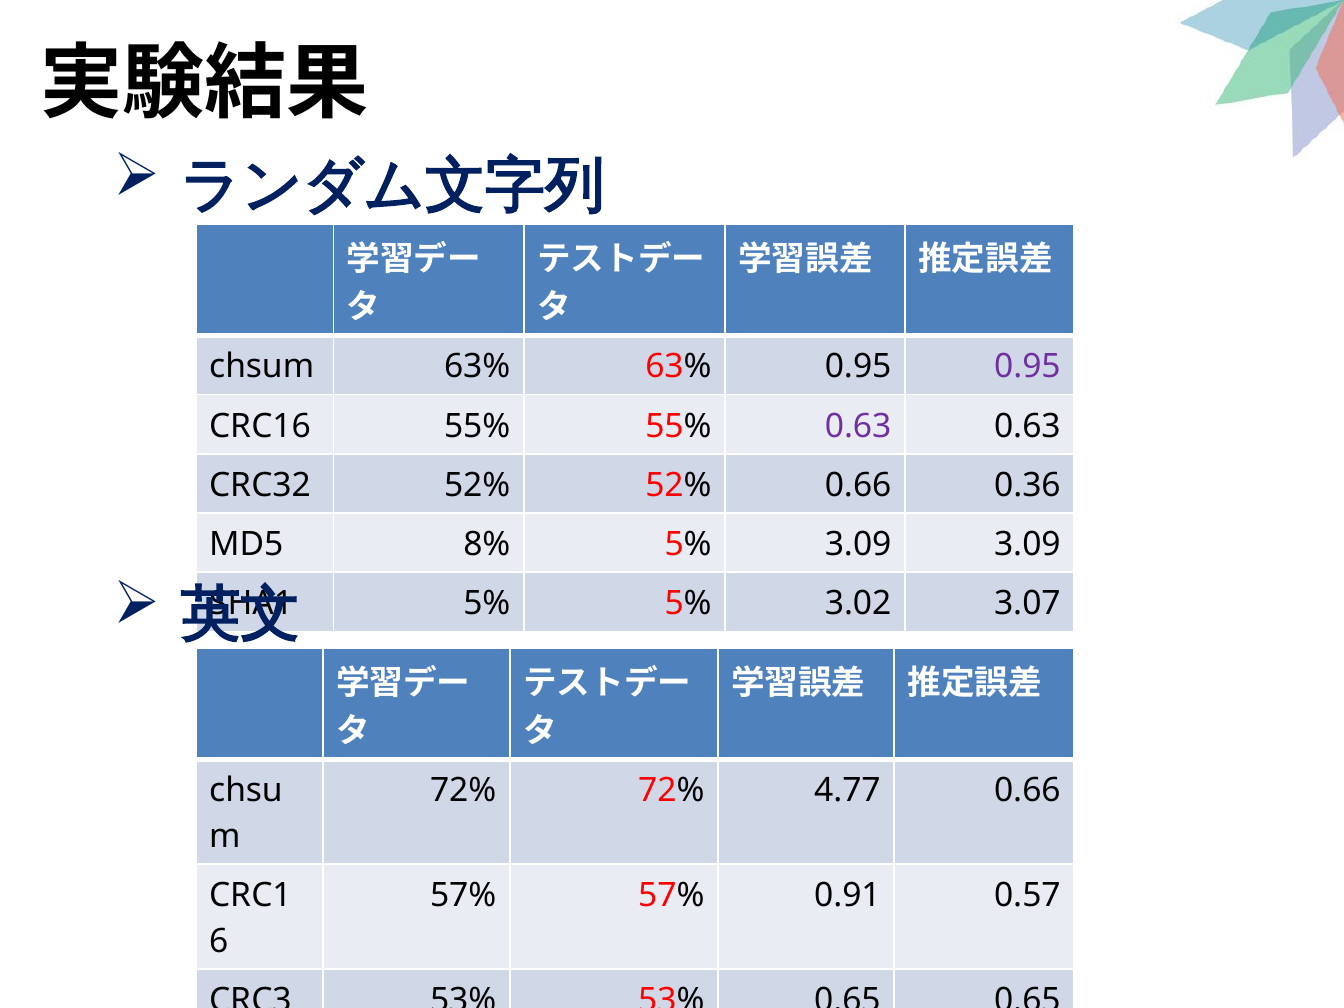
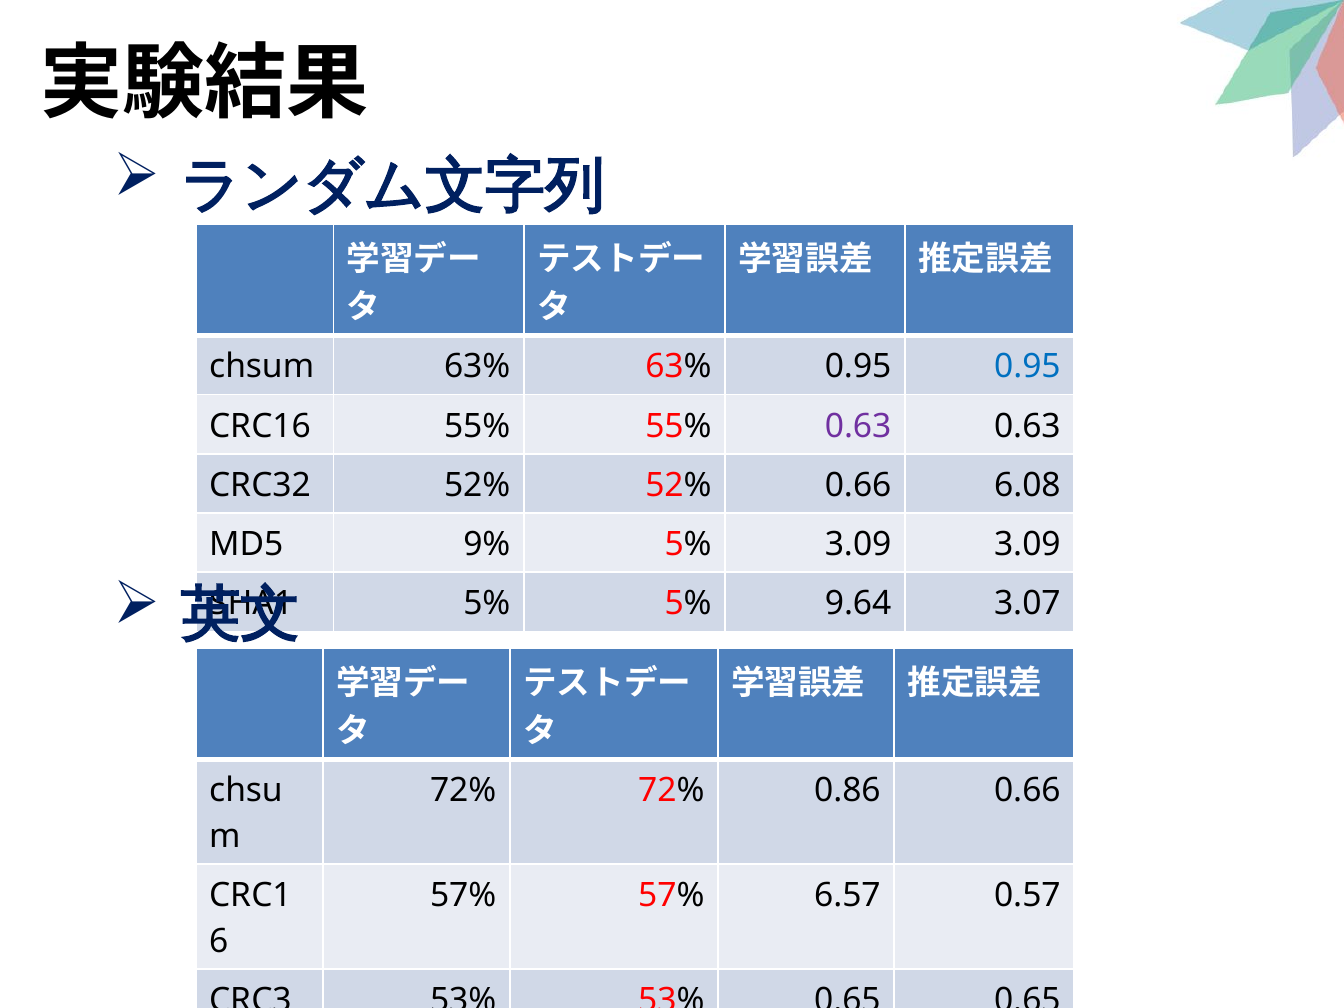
0.95 at (1027, 367) colour: purple -> blue
0.36: 0.36 -> 6.08
8%: 8% -> 9%
3.02: 3.02 -> 9.64
4.77: 4.77 -> 0.86
0.91: 0.91 -> 6.57
